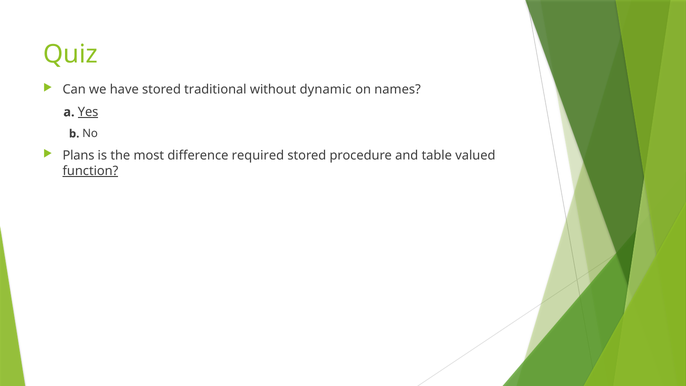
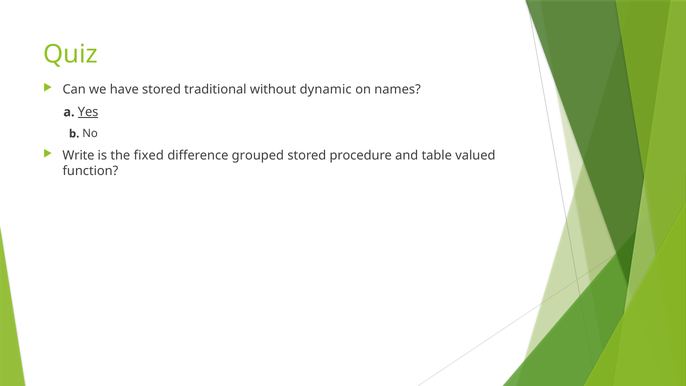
Plans: Plans -> Write
most: most -> fixed
required: required -> grouped
function underline: present -> none
